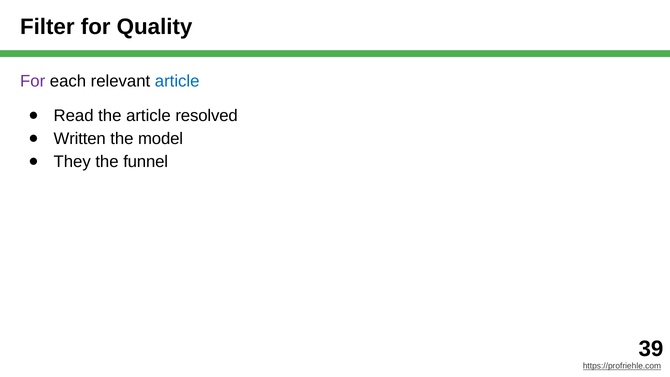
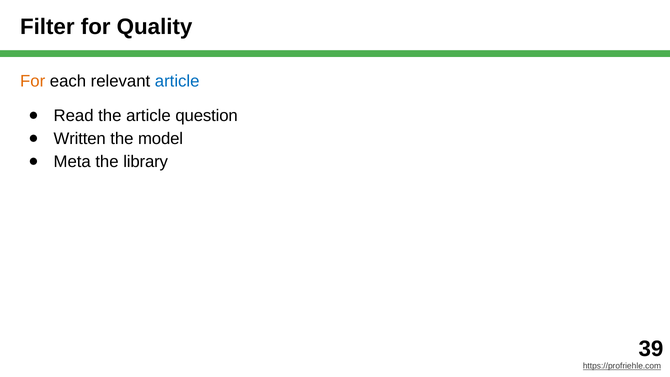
For at (33, 81) colour: purple -> orange
resolved: resolved -> question
They: They -> Meta
funnel: funnel -> library
